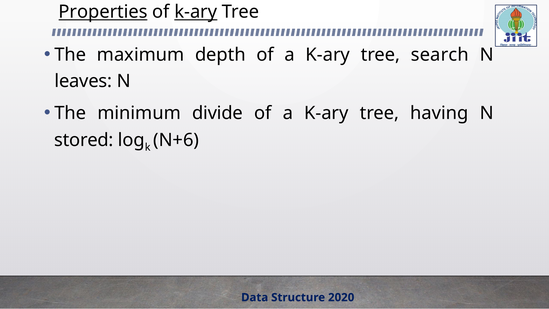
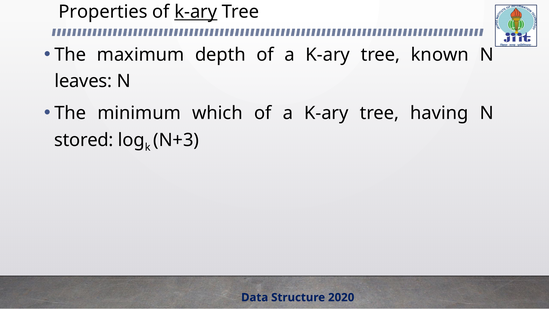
Properties underline: present -> none
search: search -> known
divide: divide -> which
N+6: N+6 -> N+3
